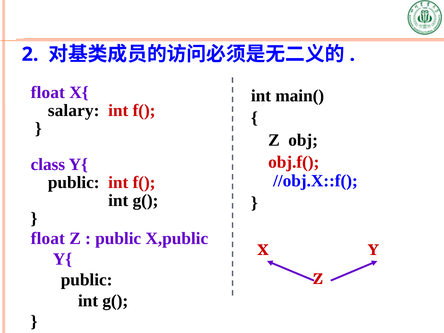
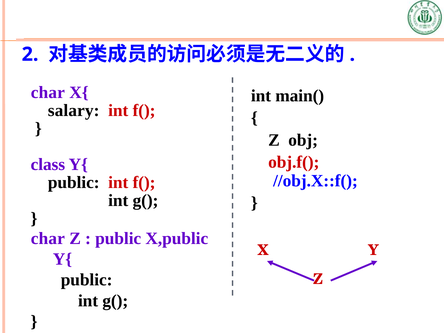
float at (48, 93): float -> char
float at (48, 238): float -> char
